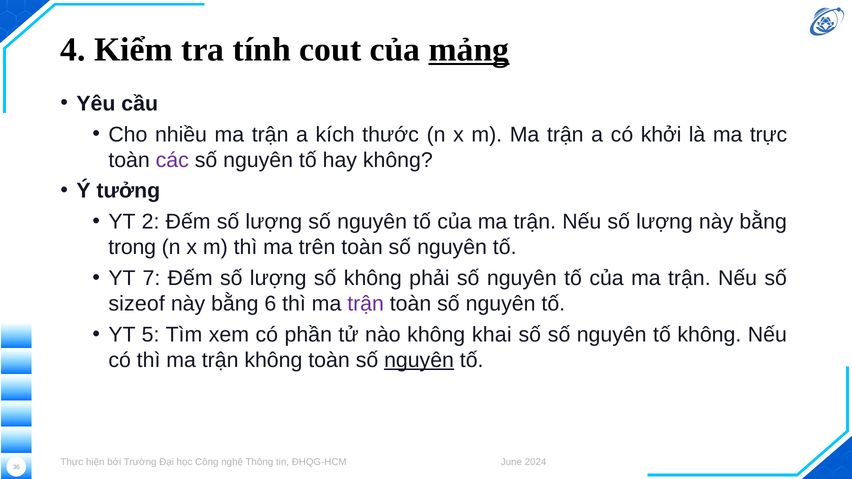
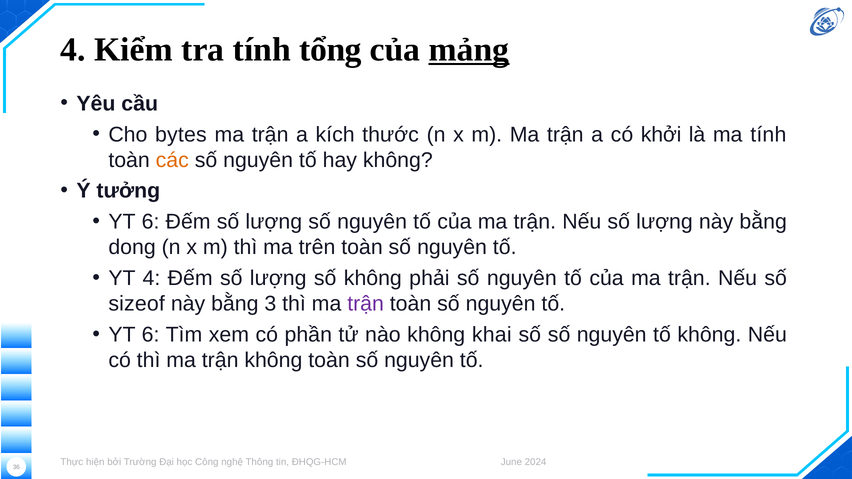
cout: cout -> tổng
nhiều: nhiều -> bytes
ma trực: trực -> tính
các colour: purple -> orange
2 at (151, 222): 2 -> 6
trong: trong -> dong
YT 7: 7 -> 4
6: 6 -> 3
5 at (151, 335): 5 -> 6
nguyên at (419, 360) underline: present -> none
